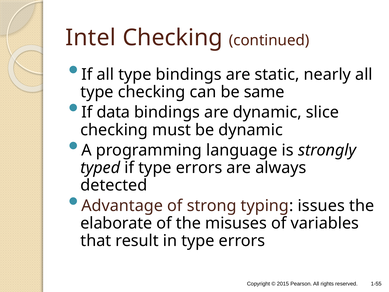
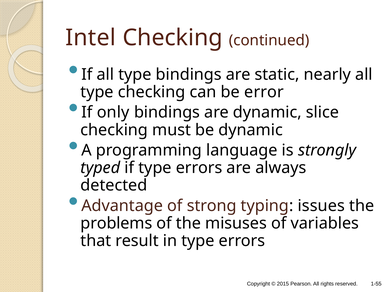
same: same -> error
data: data -> only
elaborate: elaborate -> problems
